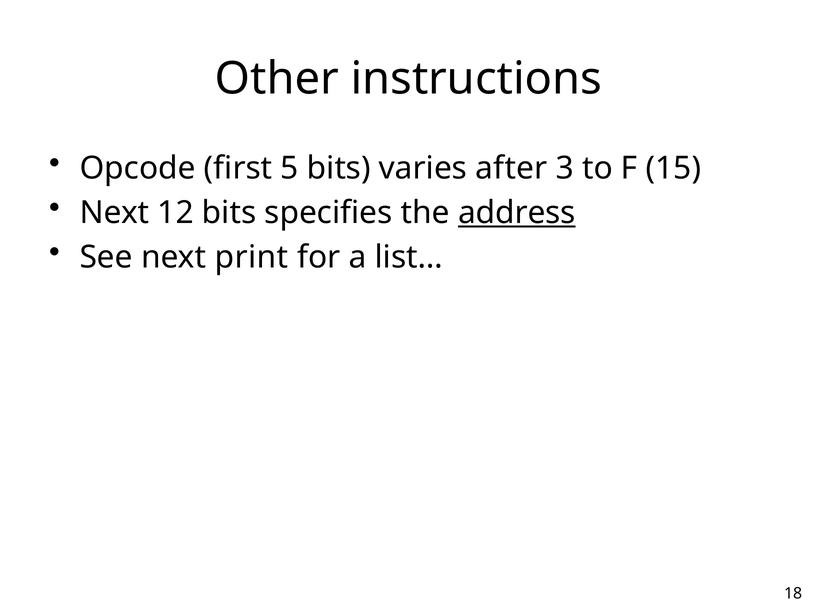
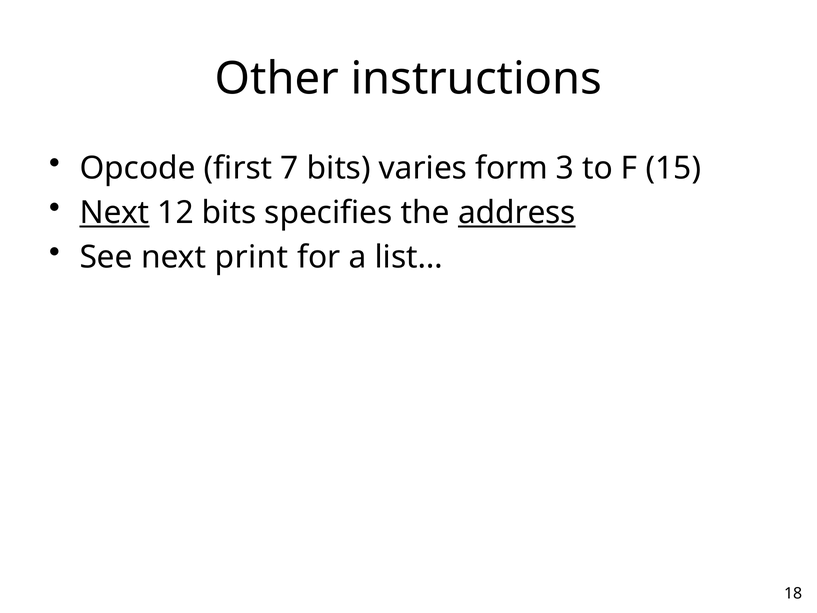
5: 5 -> 7
after: after -> form
Next at (115, 213) underline: none -> present
